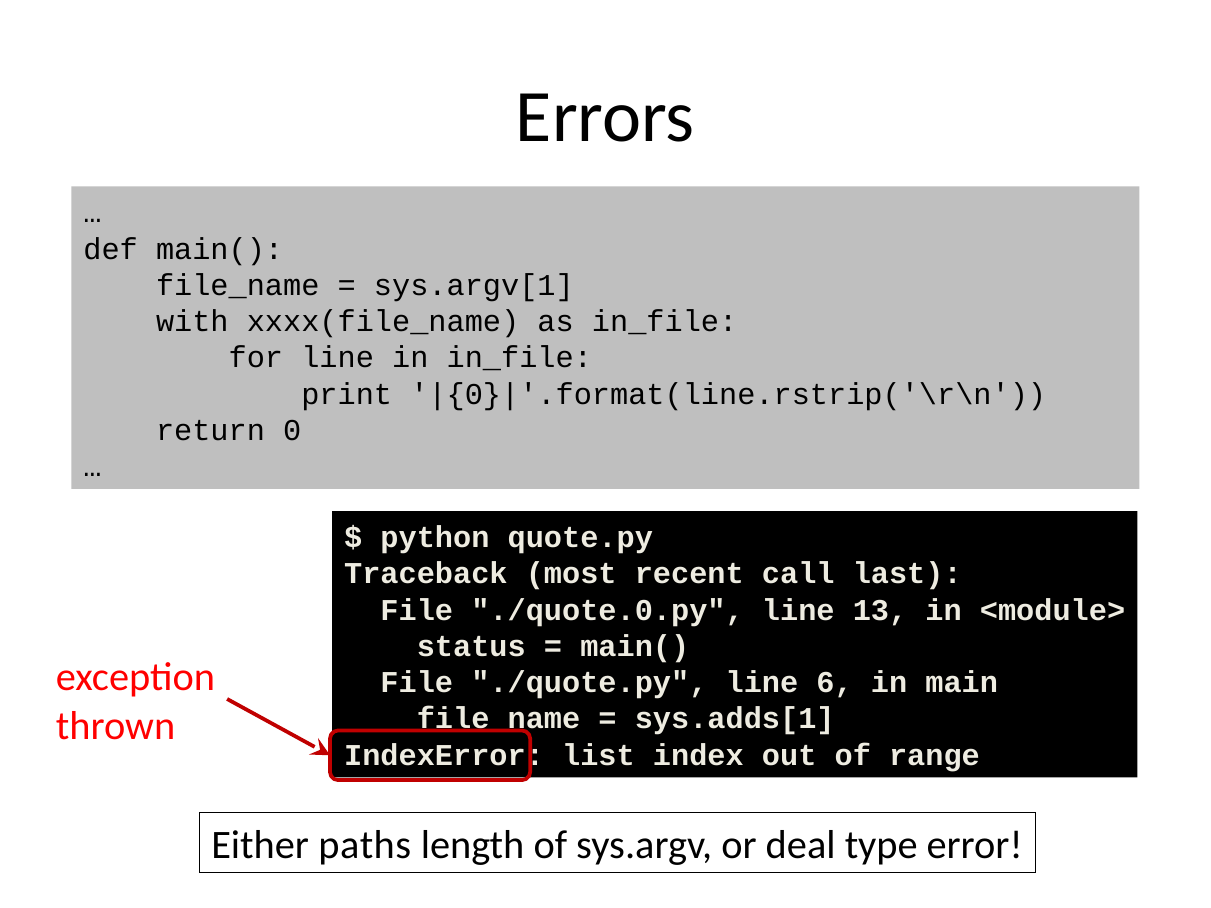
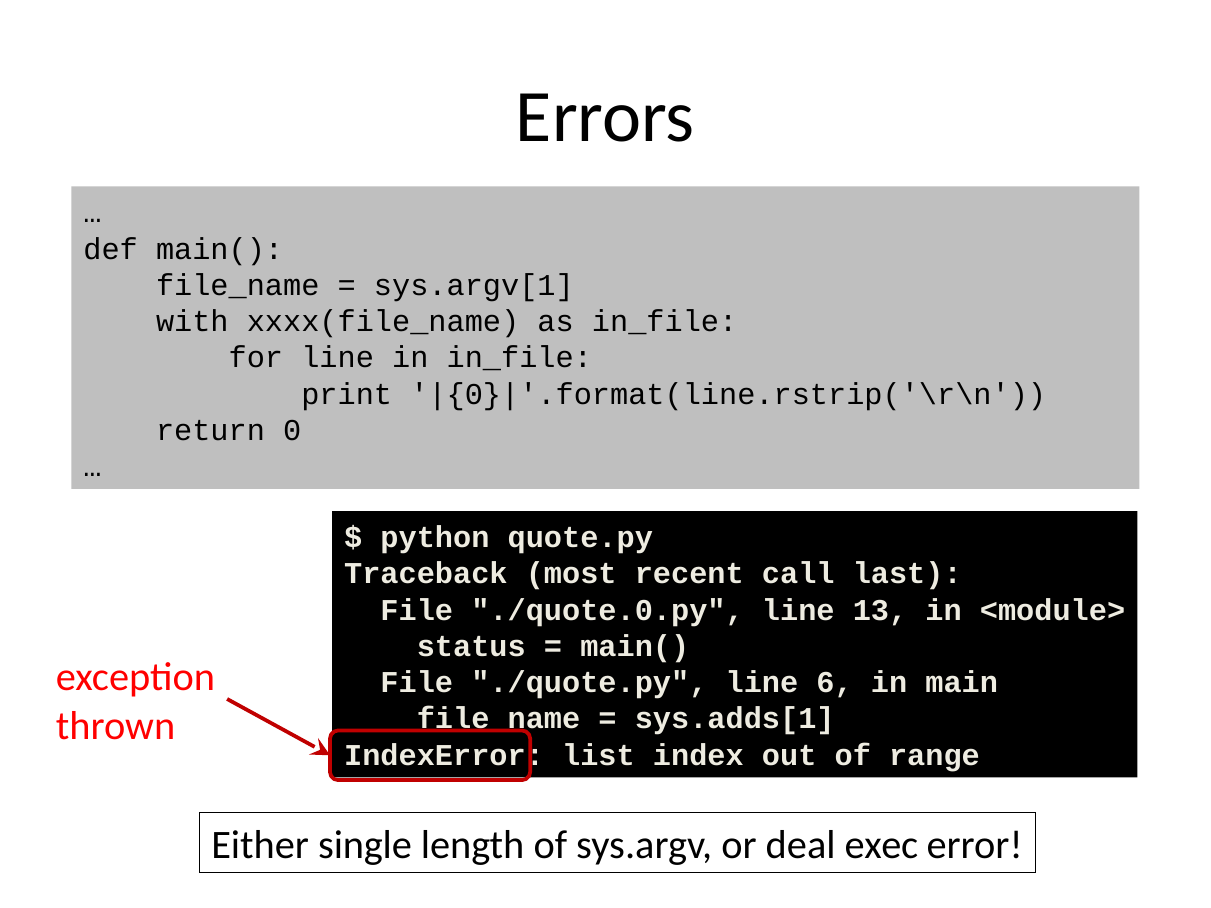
paths: paths -> single
type: type -> exec
